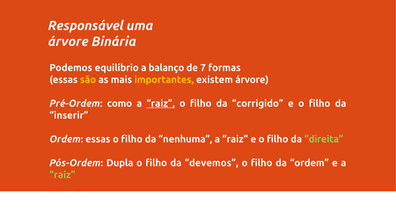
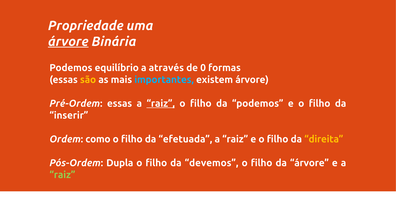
Responsável: Responsável -> Propriedade
árvore at (68, 41) underline: none -> present
balanço: balanço -> através
7: 7 -> 0
importantes colour: yellow -> light blue
Pré-Ordem como: como -> essas
da corrigido: corrigido -> podemos
Ordem essas: essas -> como
nenhuma: nenhuma -> efetuada
direita colour: light green -> yellow
da ordem: ordem -> árvore
